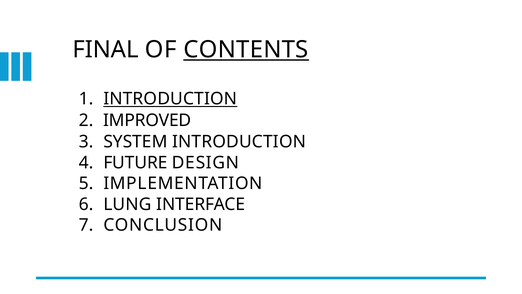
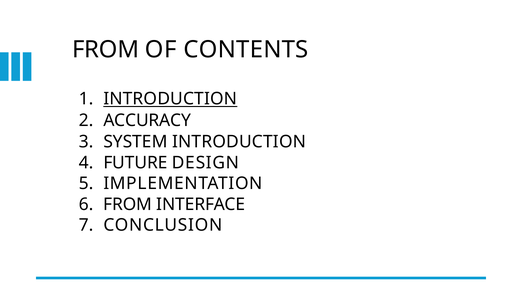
FINAL at (106, 50): FINAL -> FROM
CONTENTS underline: present -> none
IMPROVED: IMPROVED -> ACCURACY
LUNG at (127, 204): LUNG -> FROM
